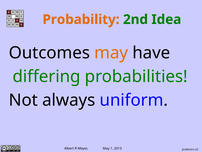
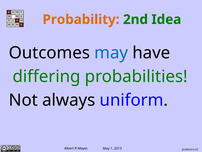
may at (111, 53) colour: orange -> blue
